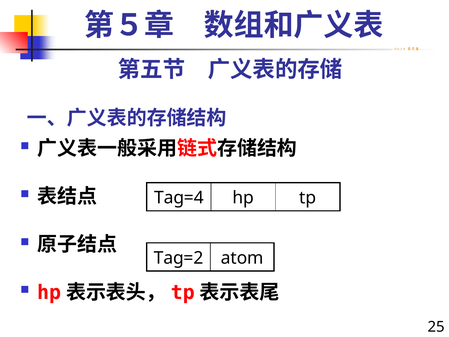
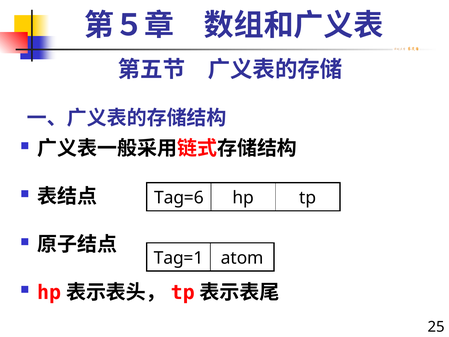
Tag=4: Tag=4 -> Tag=6
Tag=2: Tag=2 -> Tag=1
